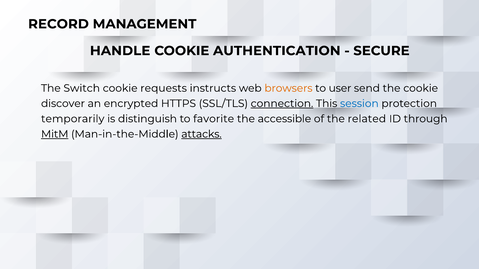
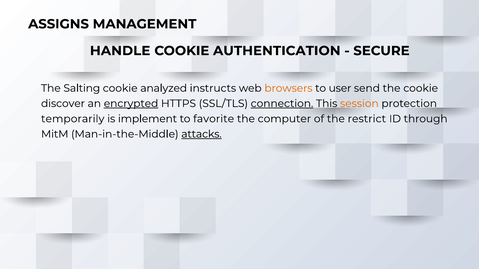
RECORD: RECORD -> ASSIGNS
Switch: Switch -> Salting
requests: requests -> analyzed
encrypted underline: none -> present
session colour: blue -> orange
distinguish: distinguish -> implement
accessible: accessible -> computer
related: related -> restrict
MitM underline: present -> none
